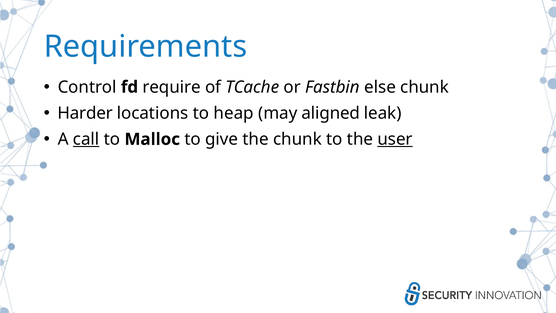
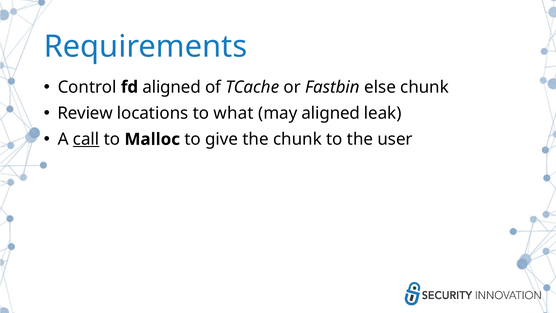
fd require: require -> aligned
Harder: Harder -> Review
heap: heap -> what
user underline: present -> none
